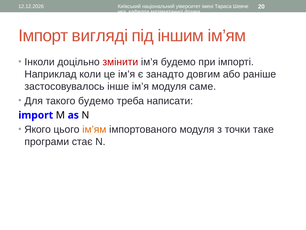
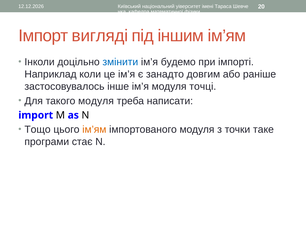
змінити colour: red -> blue
саме: саме -> точці
такого будемо: будемо -> модуля
Якого: Якого -> Тощо
